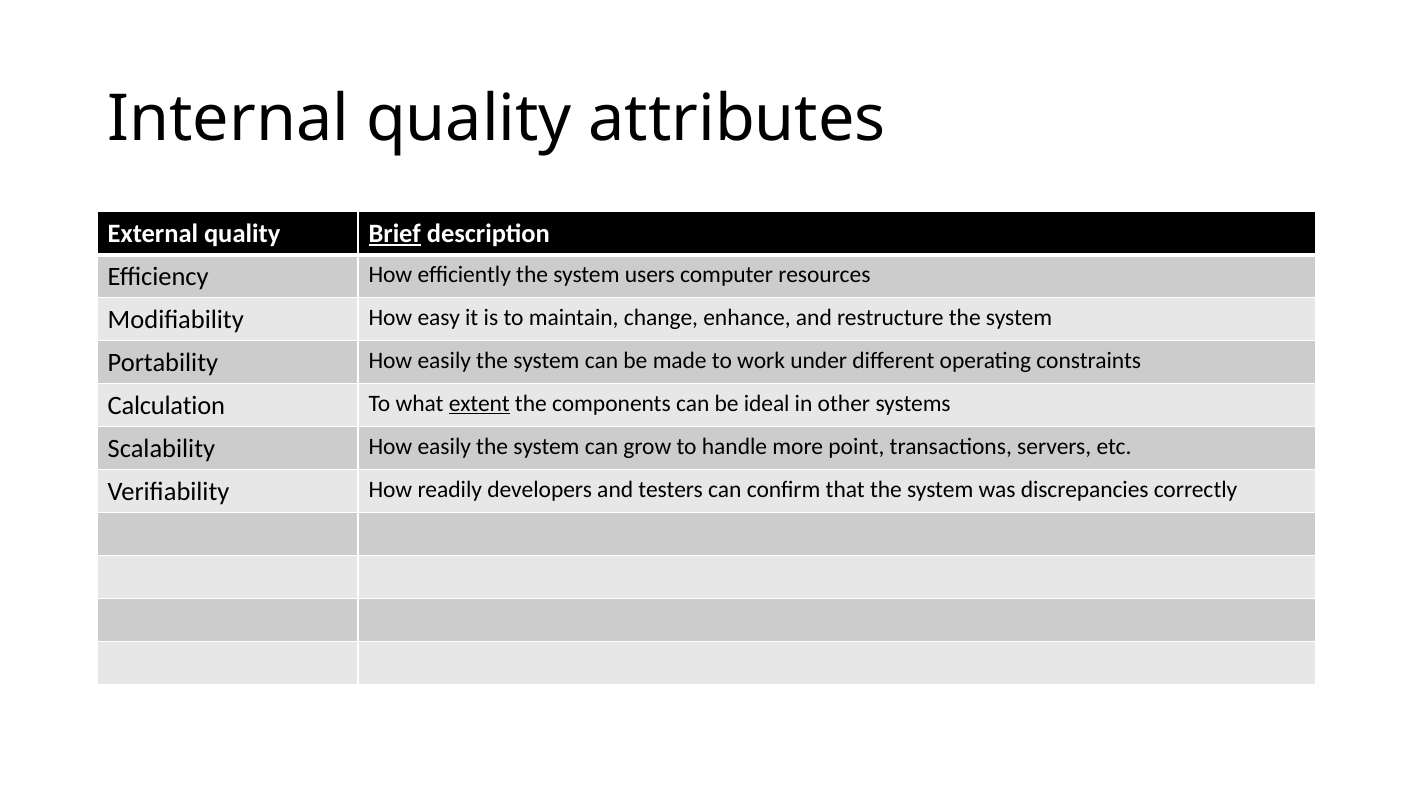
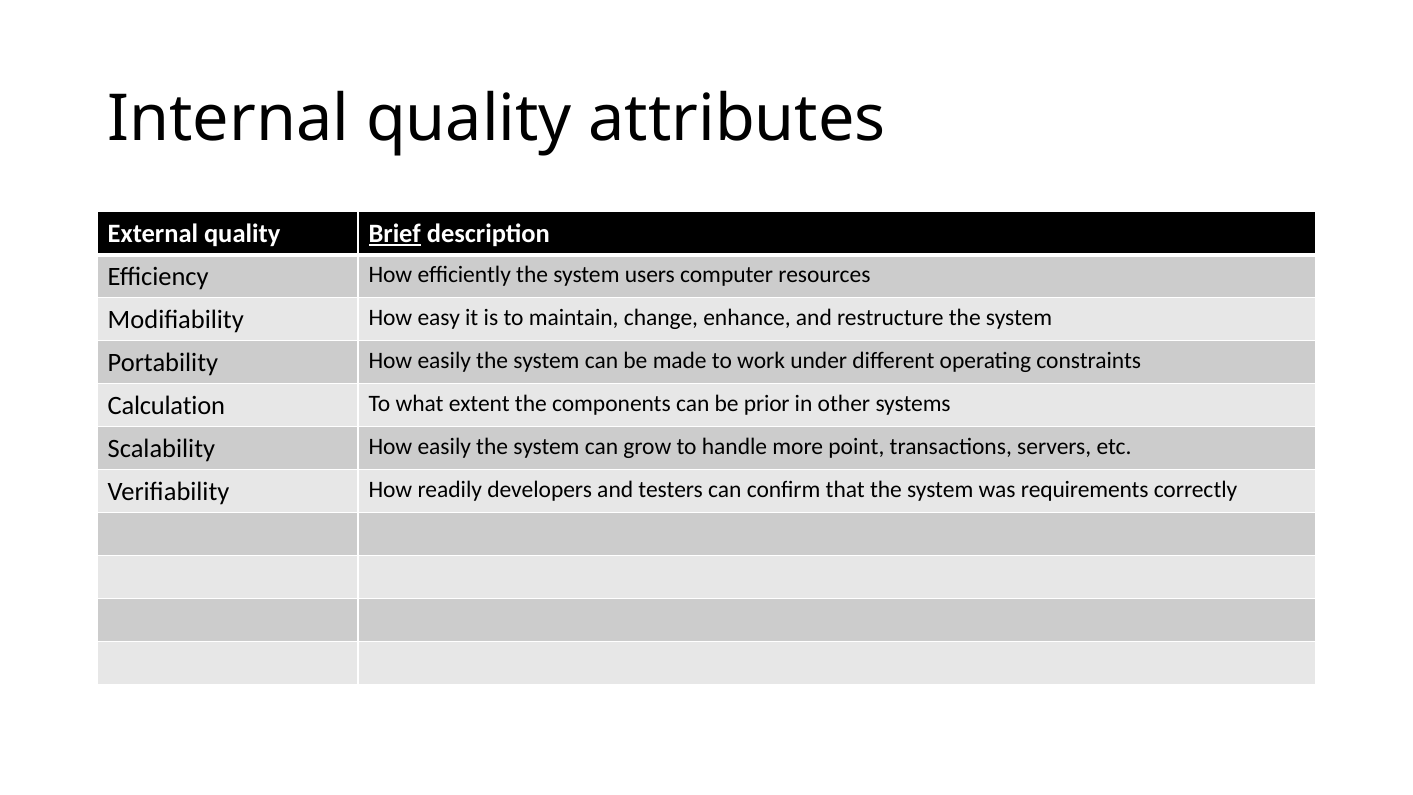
extent underline: present -> none
ideal: ideal -> prior
discrepancies: discrepancies -> requirements
